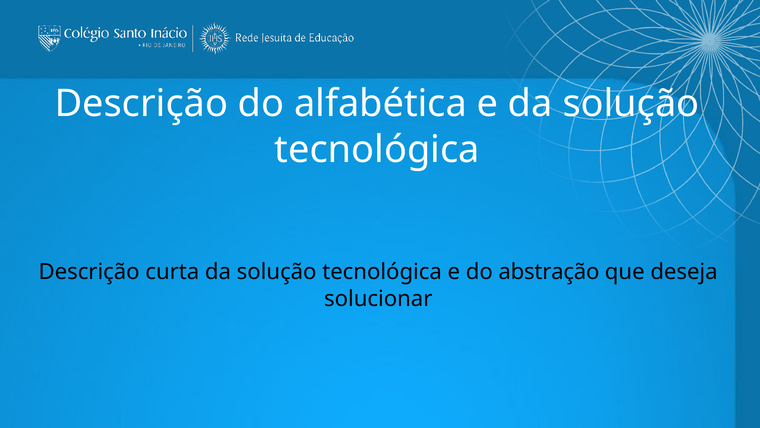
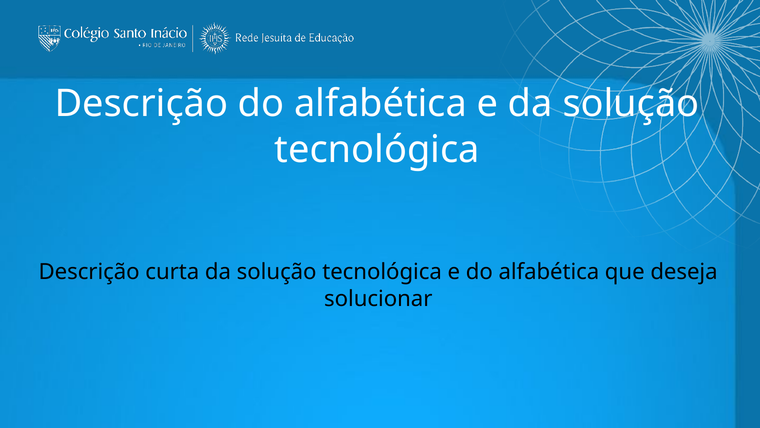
e do abstração: abstração -> alfabética
